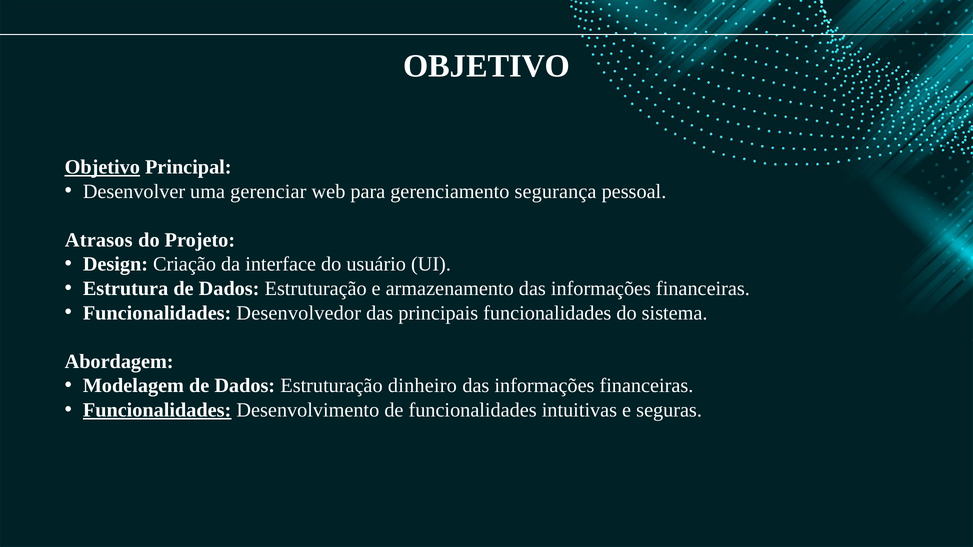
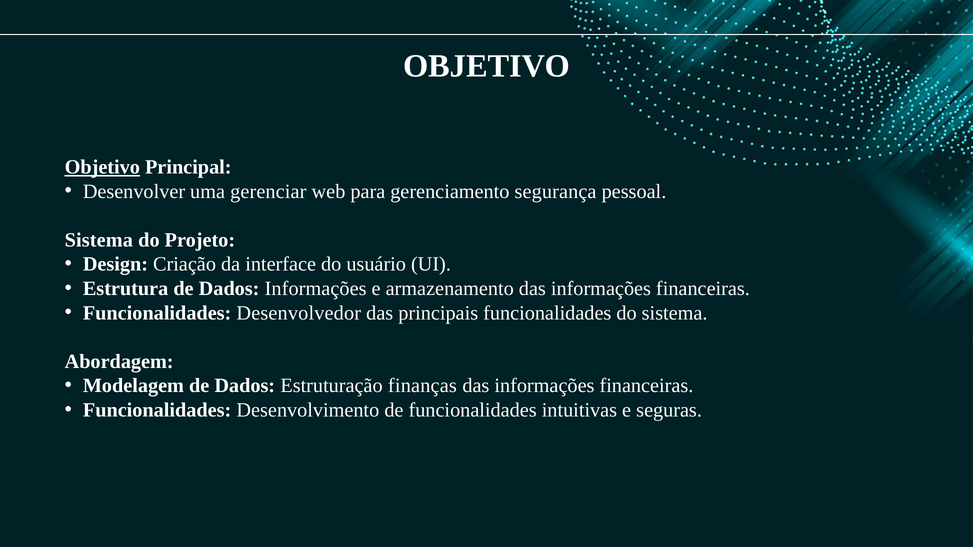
Atrasos at (99, 240): Atrasos -> Sistema
Estrutura de Dados Estruturação: Estruturação -> Informações
dinheiro: dinheiro -> finanças
Funcionalidades at (157, 410) underline: present -> none
